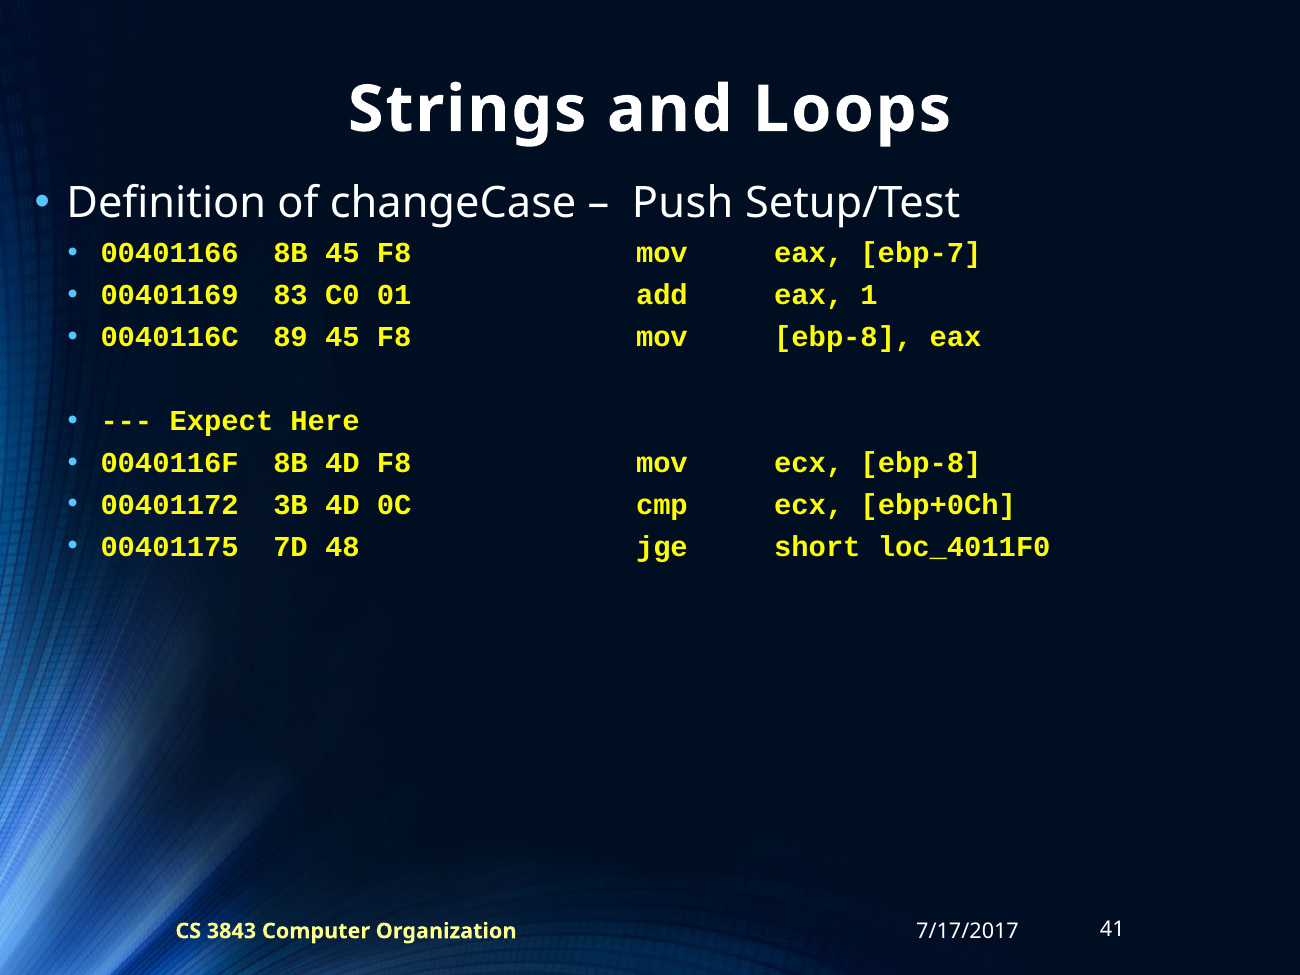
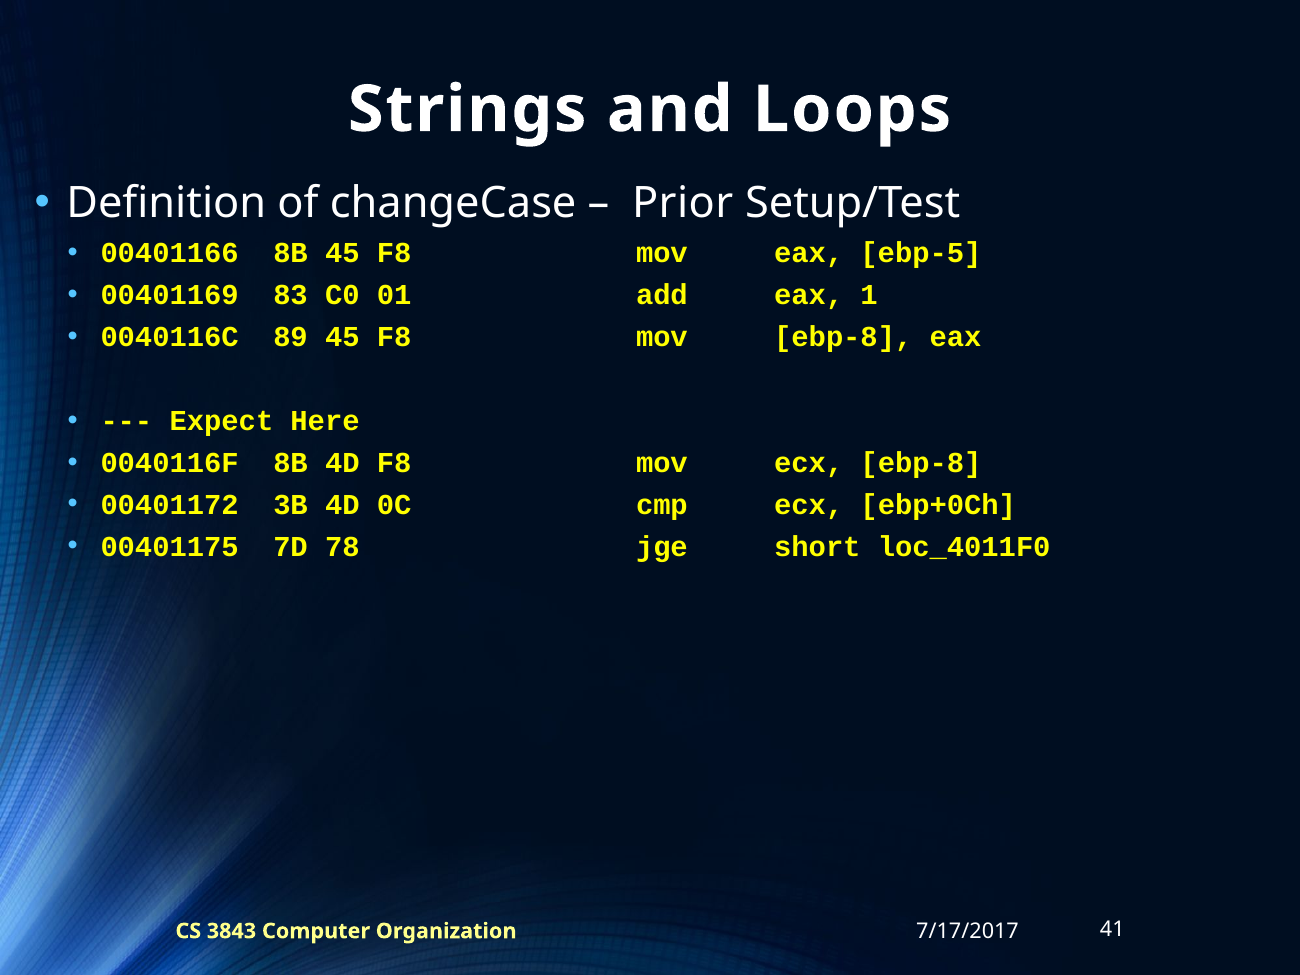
Push: Push -> Prior
ebp-7: ebp-7 -> ebp-5
48: 48 -> 78
